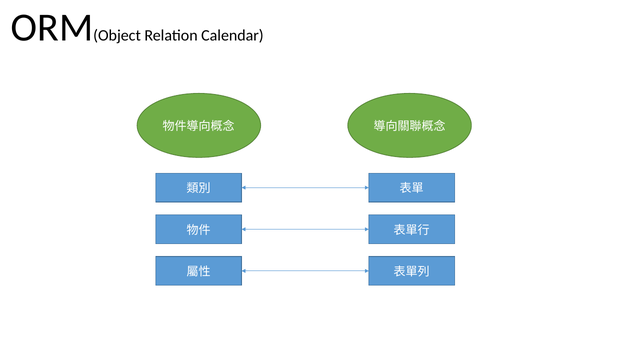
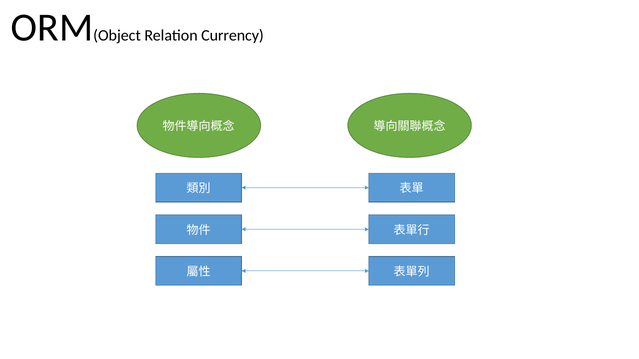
Calendar: Calendar -> Currency
